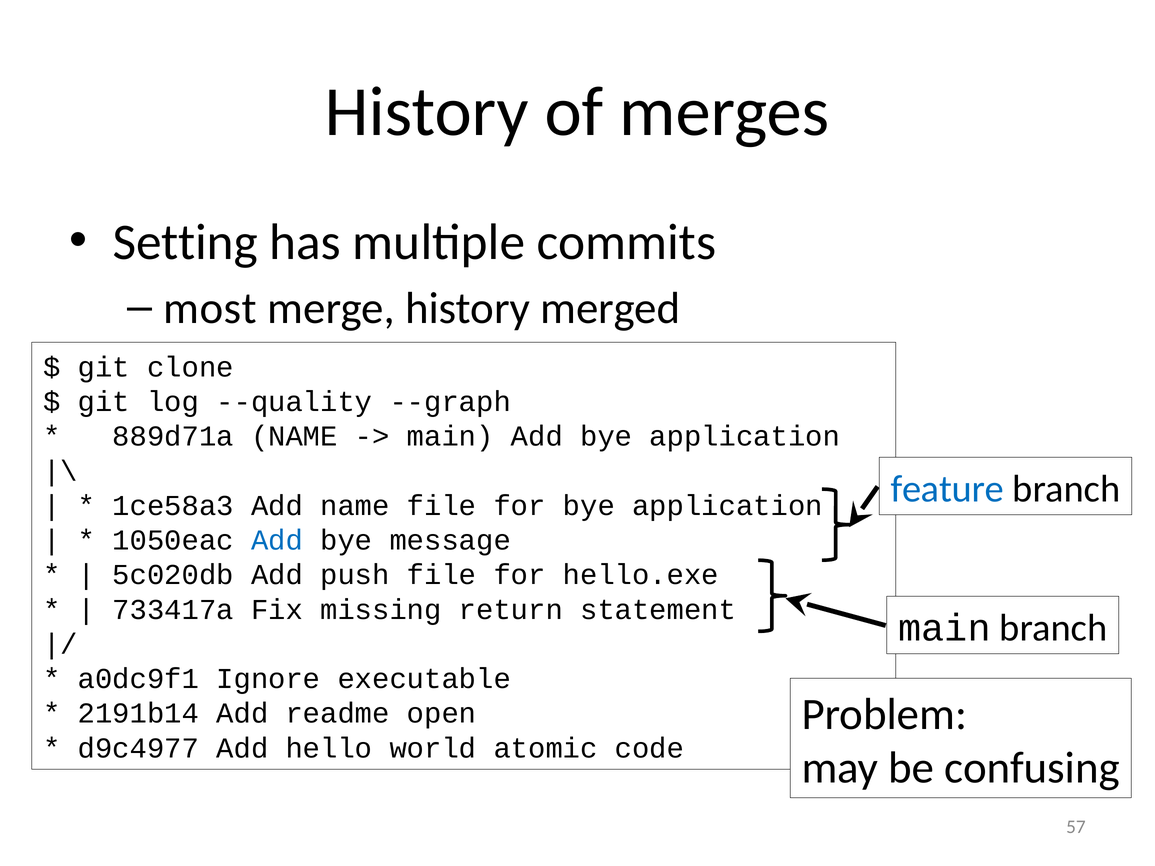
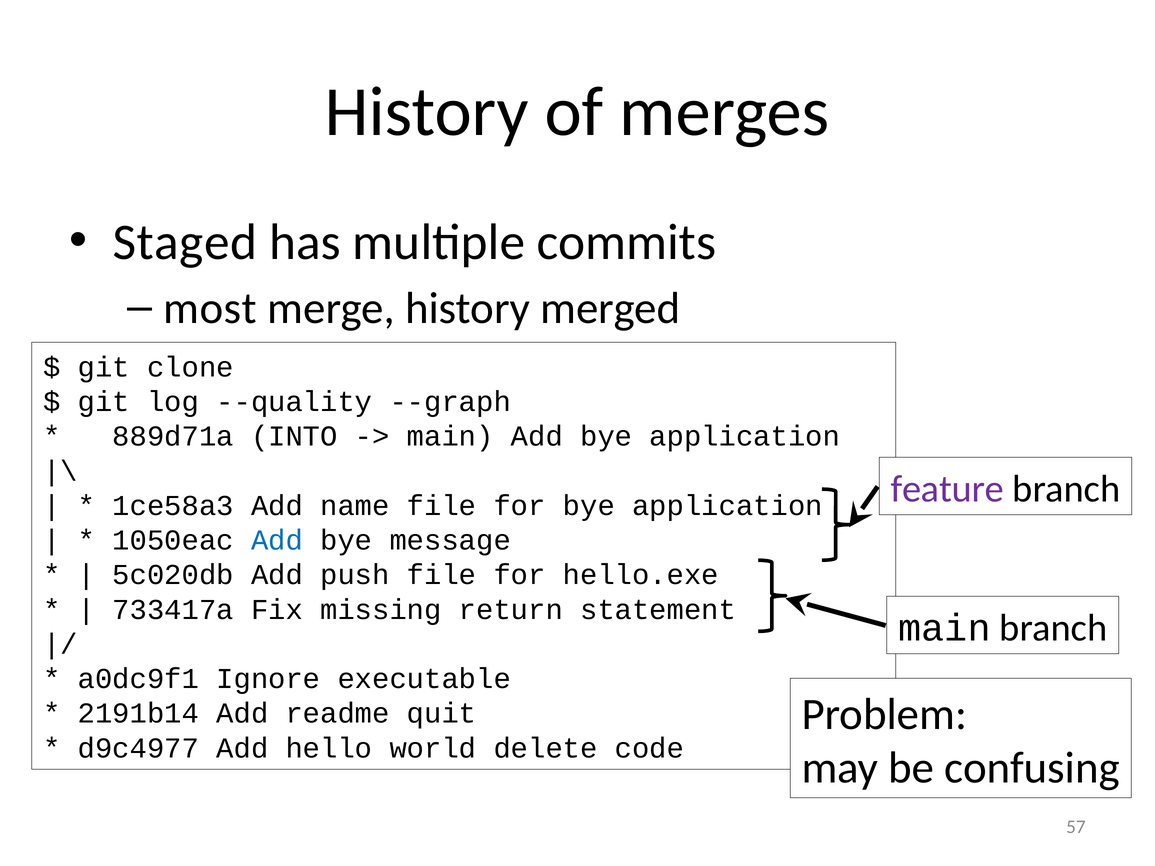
Setting: Setting -> Staged
889d71a NAME: NAME -> INTO
feature colour: blue -> purple
open: open -> quit
atomic: atomic -> delete
